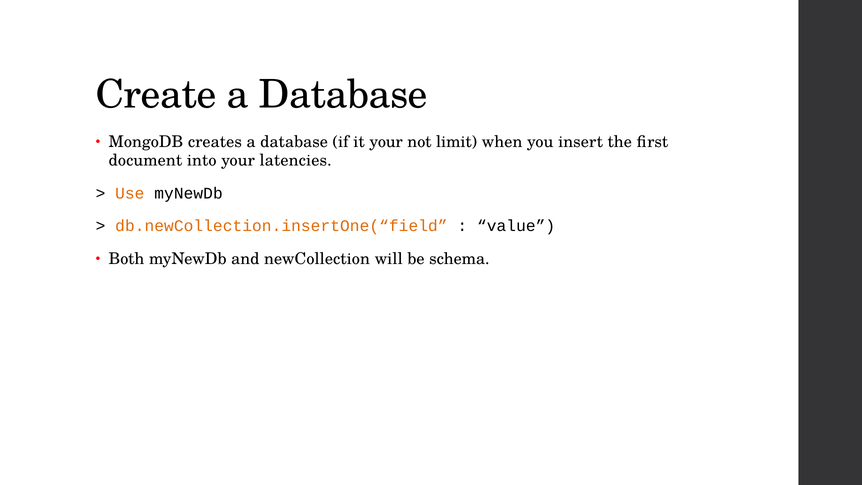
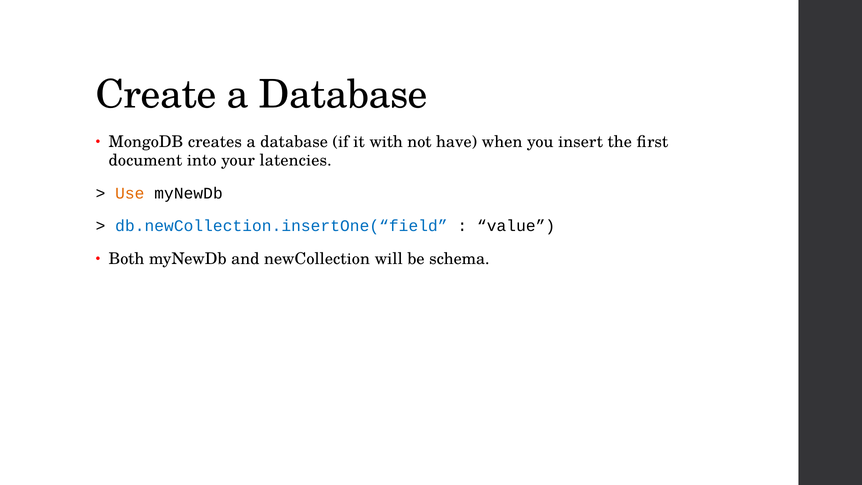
it your: your -> with
limit: limit -> have
db.newCollection.insertOne(“field colour: orange -> blue
